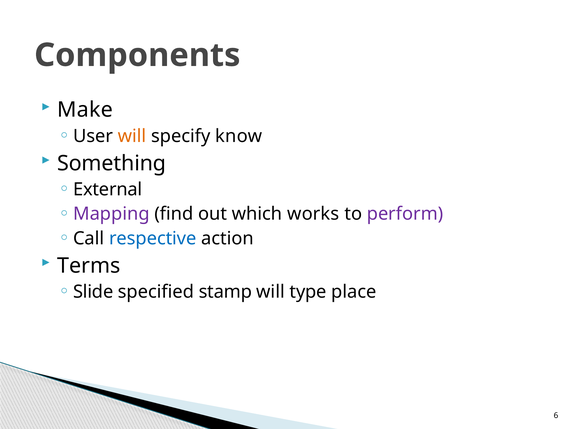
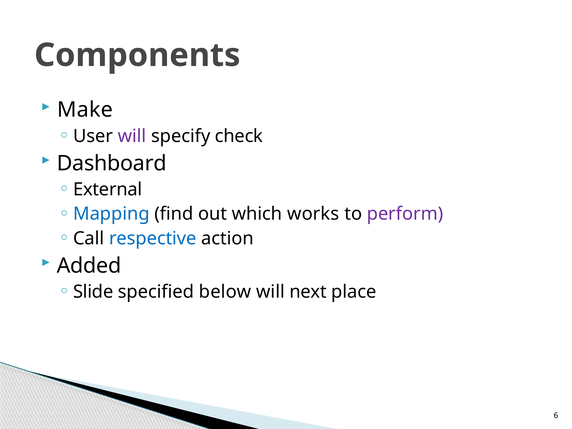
will at (132, 136) colour: orange -> purple
know: know -> check
Something: Something -> Dashboard
Mapping colour: purple -> blue
Terms: Terms -> Added
stamp: stamp -> below
type: type -> next
